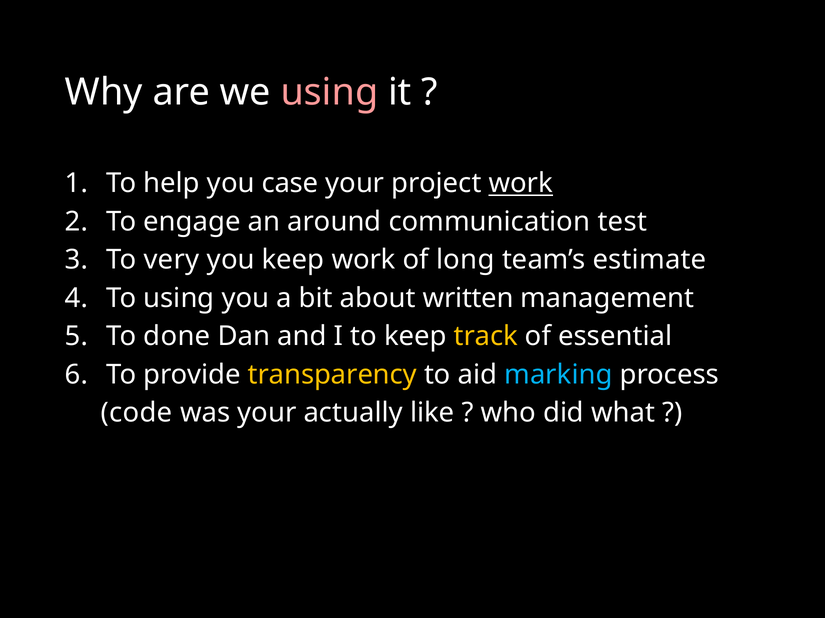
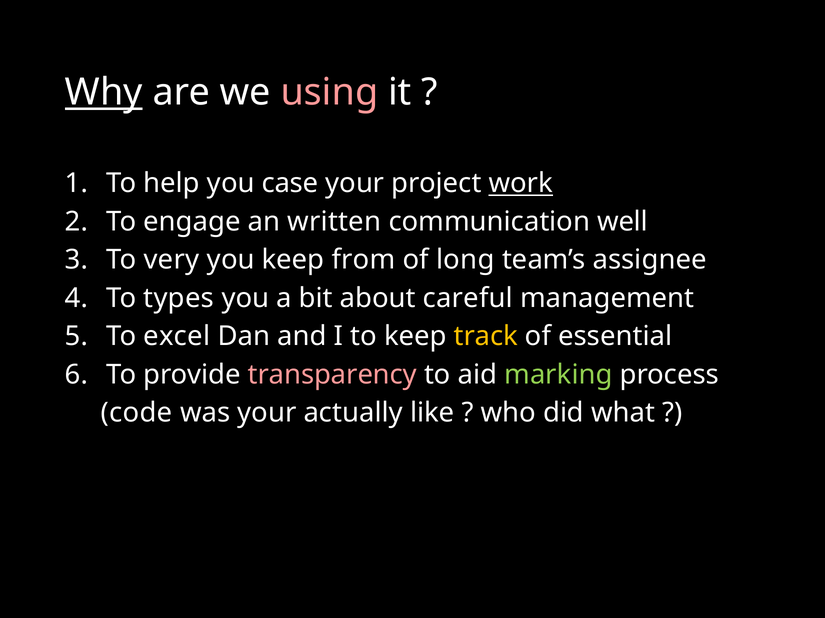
Why underline: none -> present
around: around -> written
test: test -> well
keep work: work -> from
estimate: estimate -> assignee
To using: using -> types
written: written -> careful
done: done -> excel
transparency colour: yellow -> pink
marking colour: light blue -> light green
